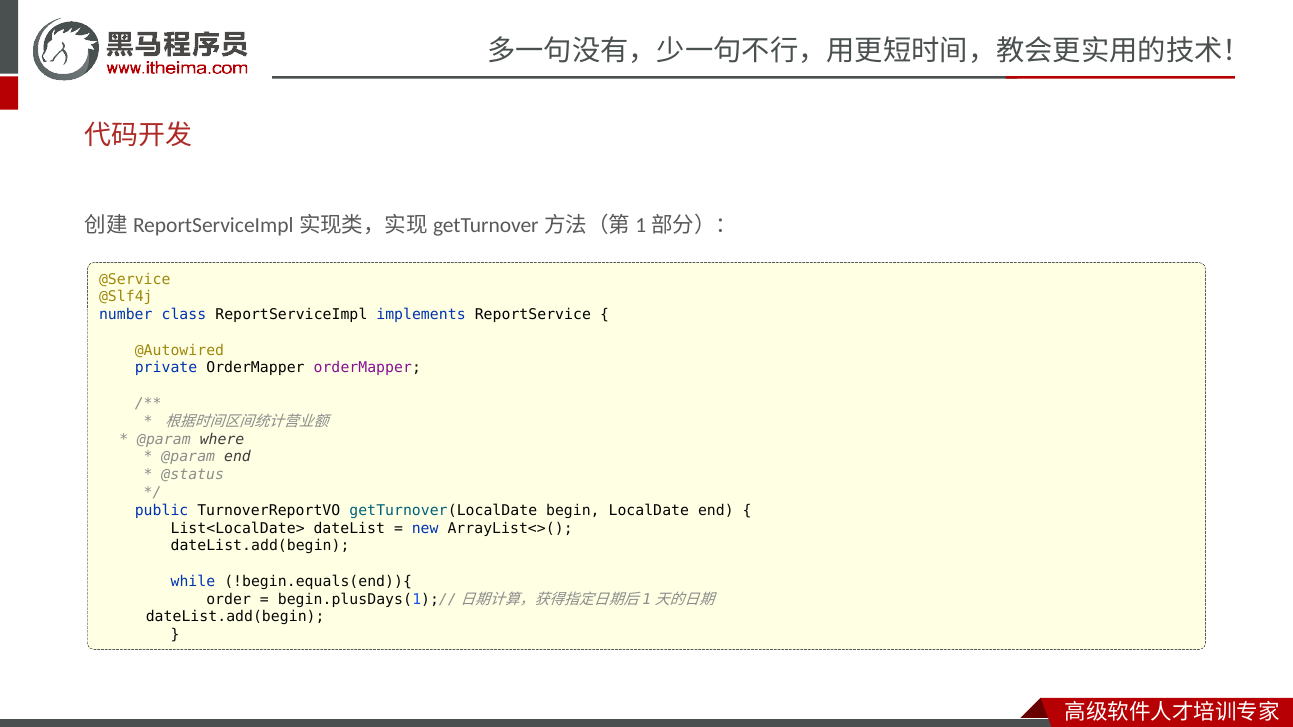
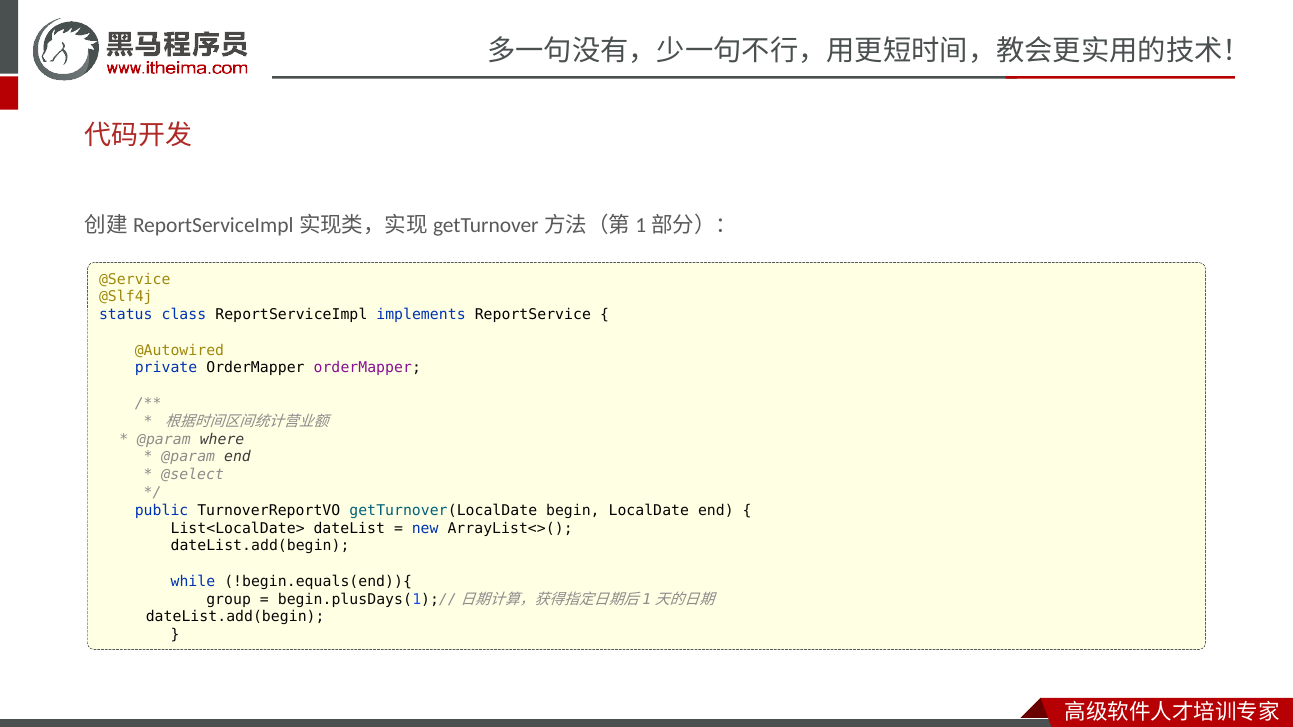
number: number -> status
@status: @status -> @select
order: order -> group
